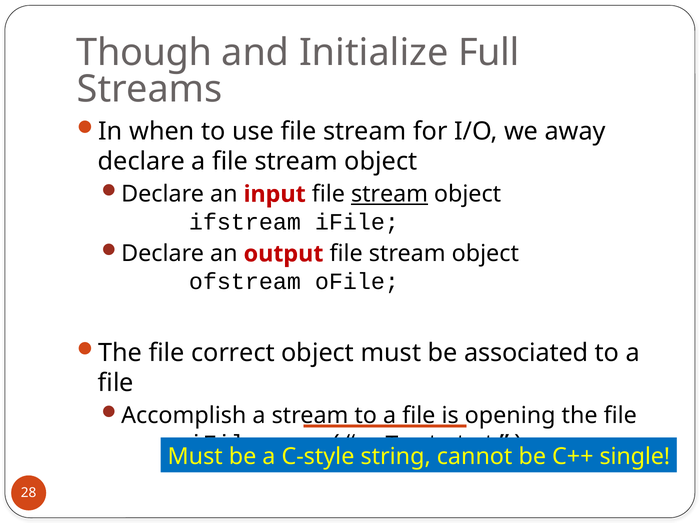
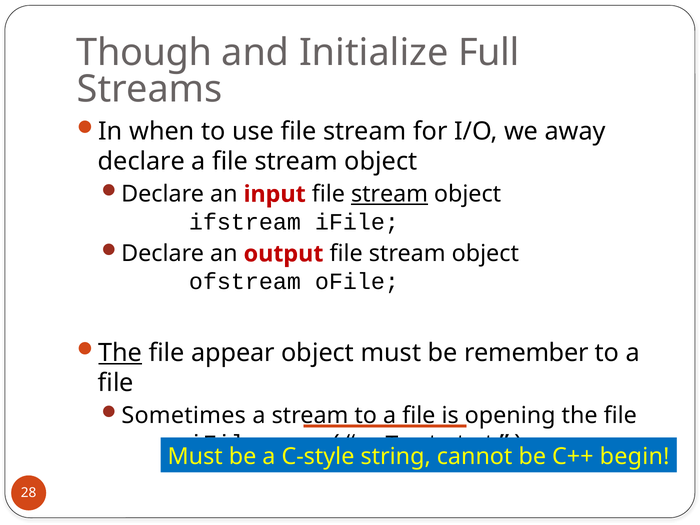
The at (120, 353) underline: none -> present
correct: correct -> appear
associated: associated -> remember
Accomplish: Accomplish -> Sometimes
single: single -> begin
